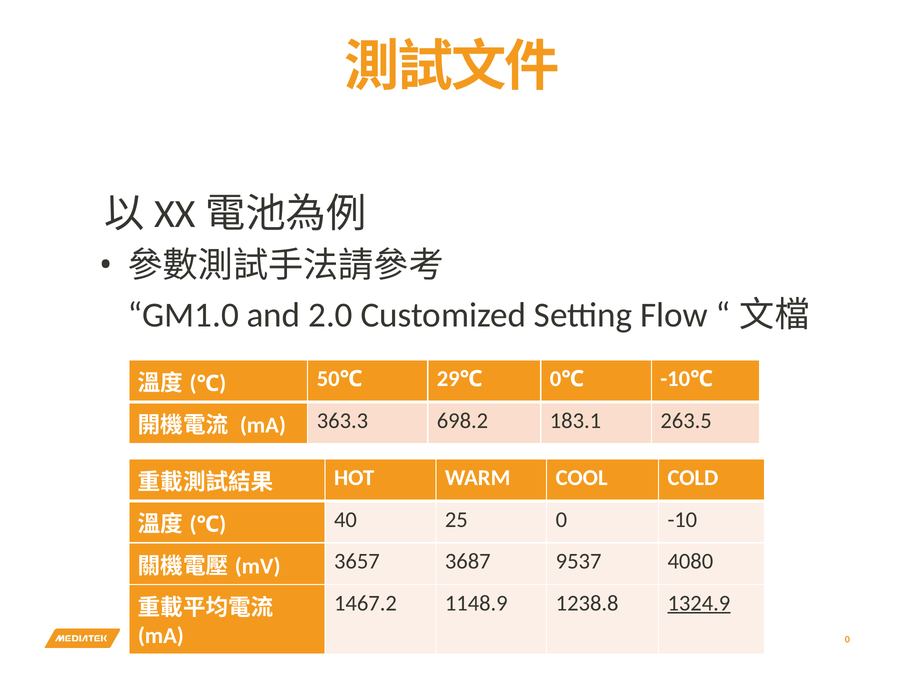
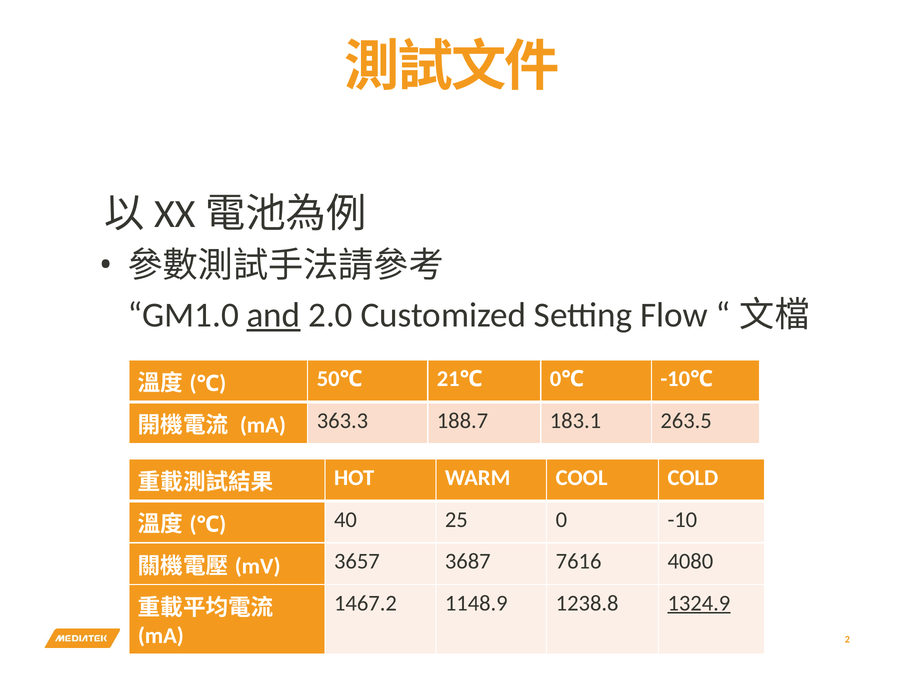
and underline: none -> present
29: 29 -> 21
698.2: 698.2 -> 188.7
9537: 9537 -> 7616
0 at (847, 639): 0 -> 2
